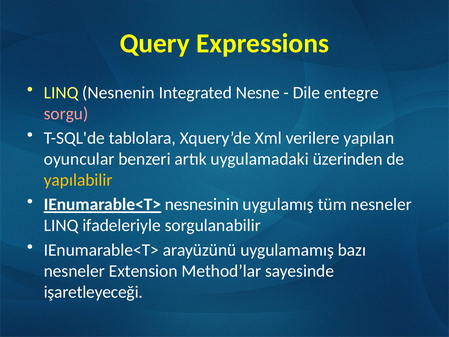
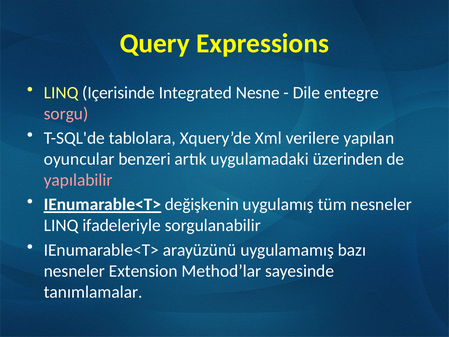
Nesnenin: Nesnenin -> Içerisinde
yapılabilir colour: yellow -> pink
nesnesinin: nesnesinin -> değişkenin
işaretleyeceği: işaretleyeceği -> tanımlamalar
